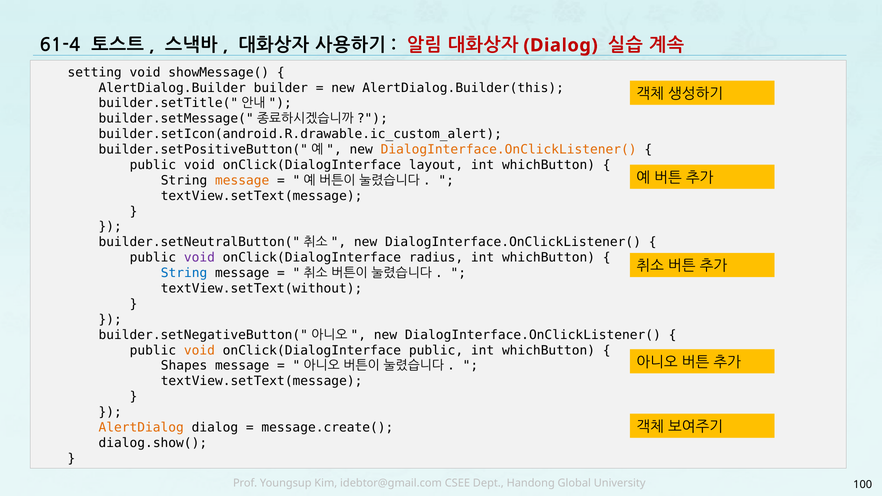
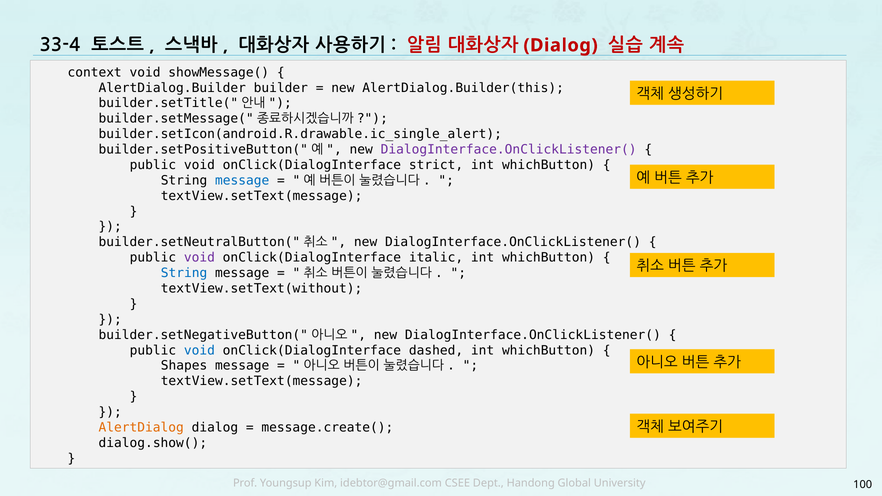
61-4: 61-4 -> 33-4
setting: setting -> context
builder.setIcon(android.R.drawable.ic_custom_alert: builder.setIcon(android.R.drawable.ic_custom_alert -> builder.setIcon(android.R.drawable.ic_single_alert
DialogInterface.OnClickListener( at (509, 150) colour: orange -> purple
layout: layout -> strict
message at (242, 180) colour: orange -> blue
radius: radius -> italic
void at (199, 350) colour: orange -> blue
onClick(DialogInterface public: public -> dashed
